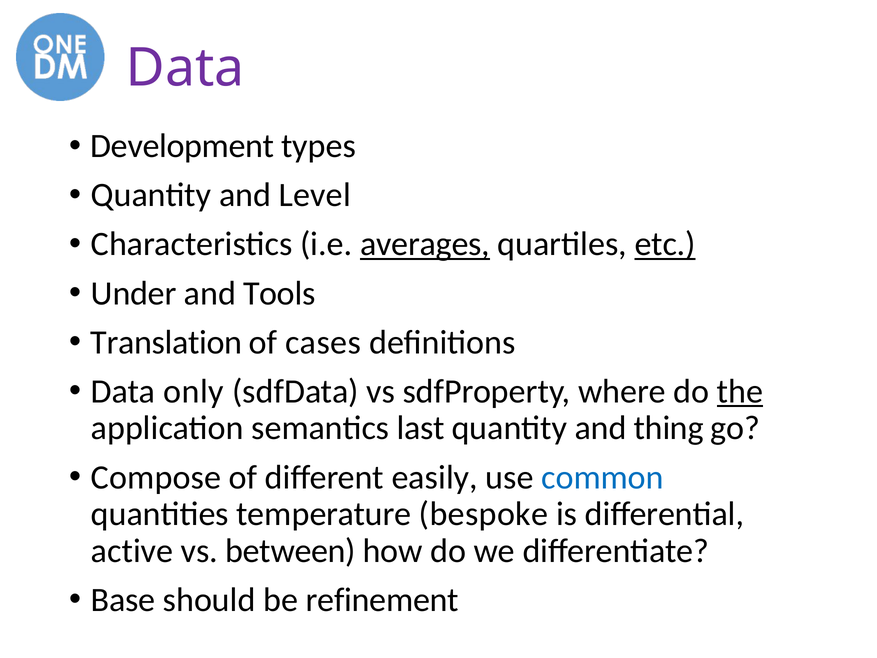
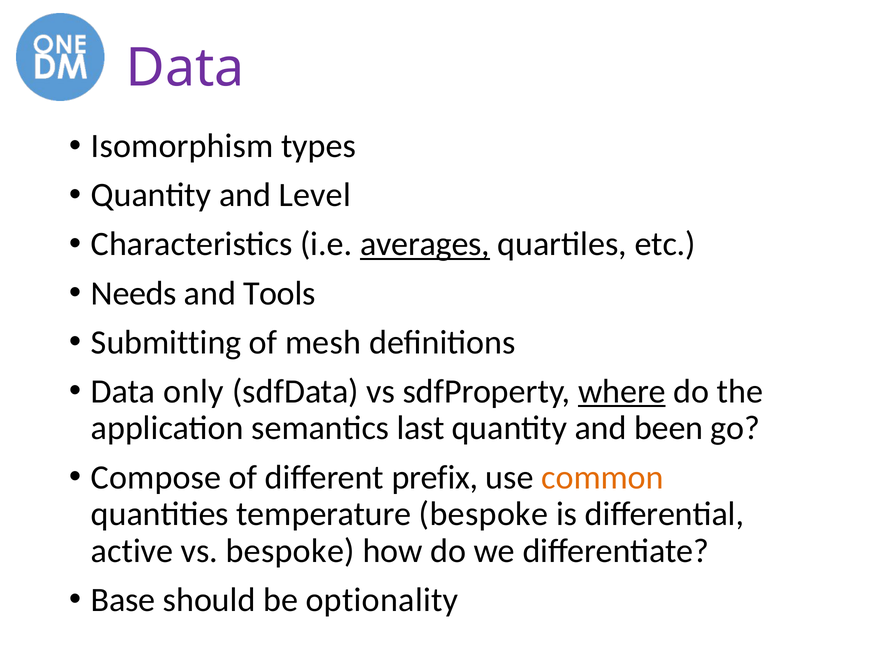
Development: Development -> Isomorphism
etc underline: present -> none
Under: Under -> Needs
Translation: Translation -> Submitting
cases: cases -> mesh
where underline: none -> present
the underline: present -> none
thing: thing -> been
easily: easily -> prefix
common colour: blue -> orange
vs between: between -> bespoke
refinement: refinement -> optionality
